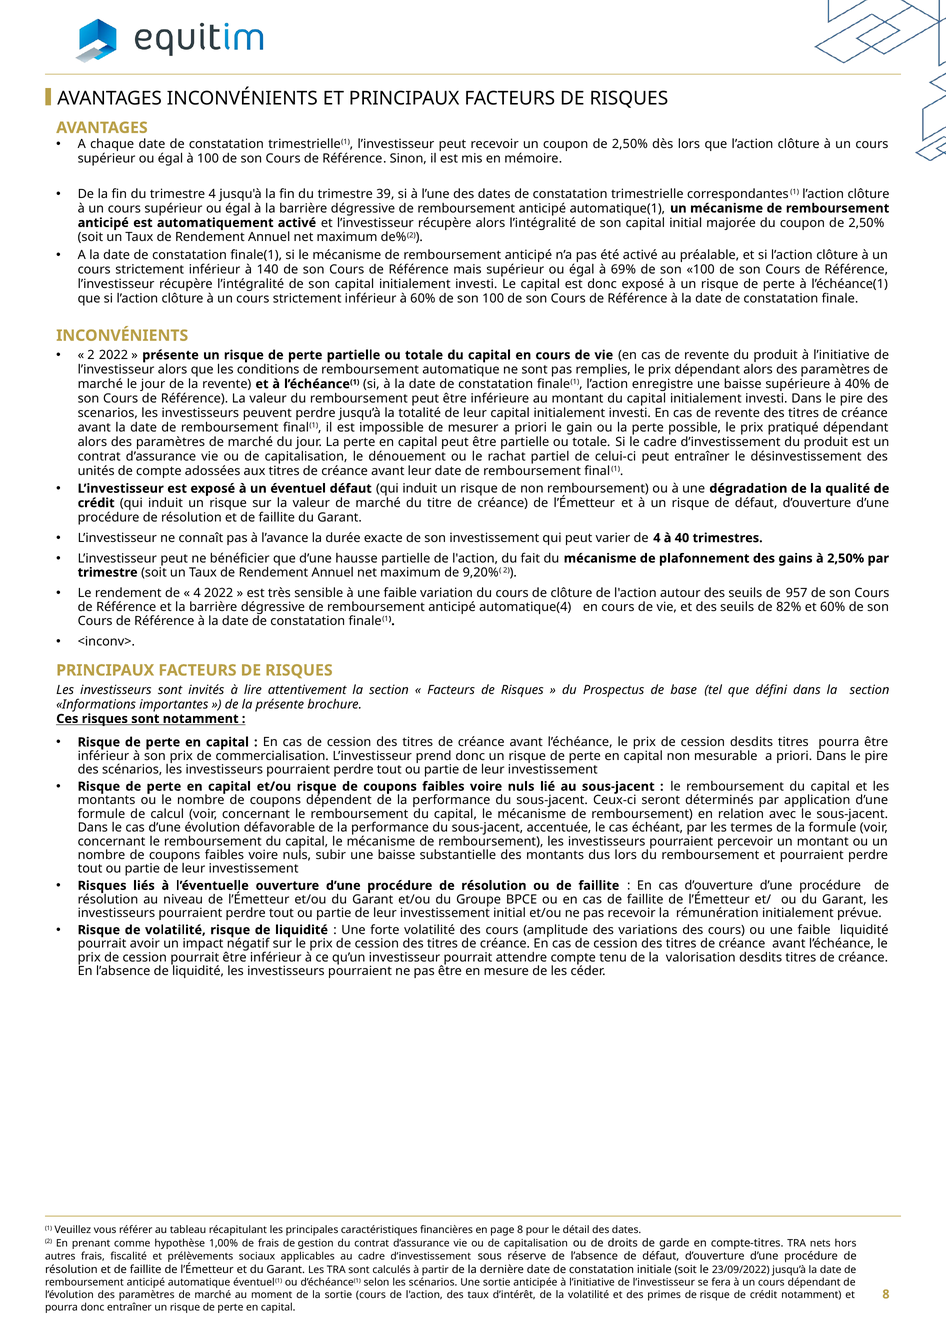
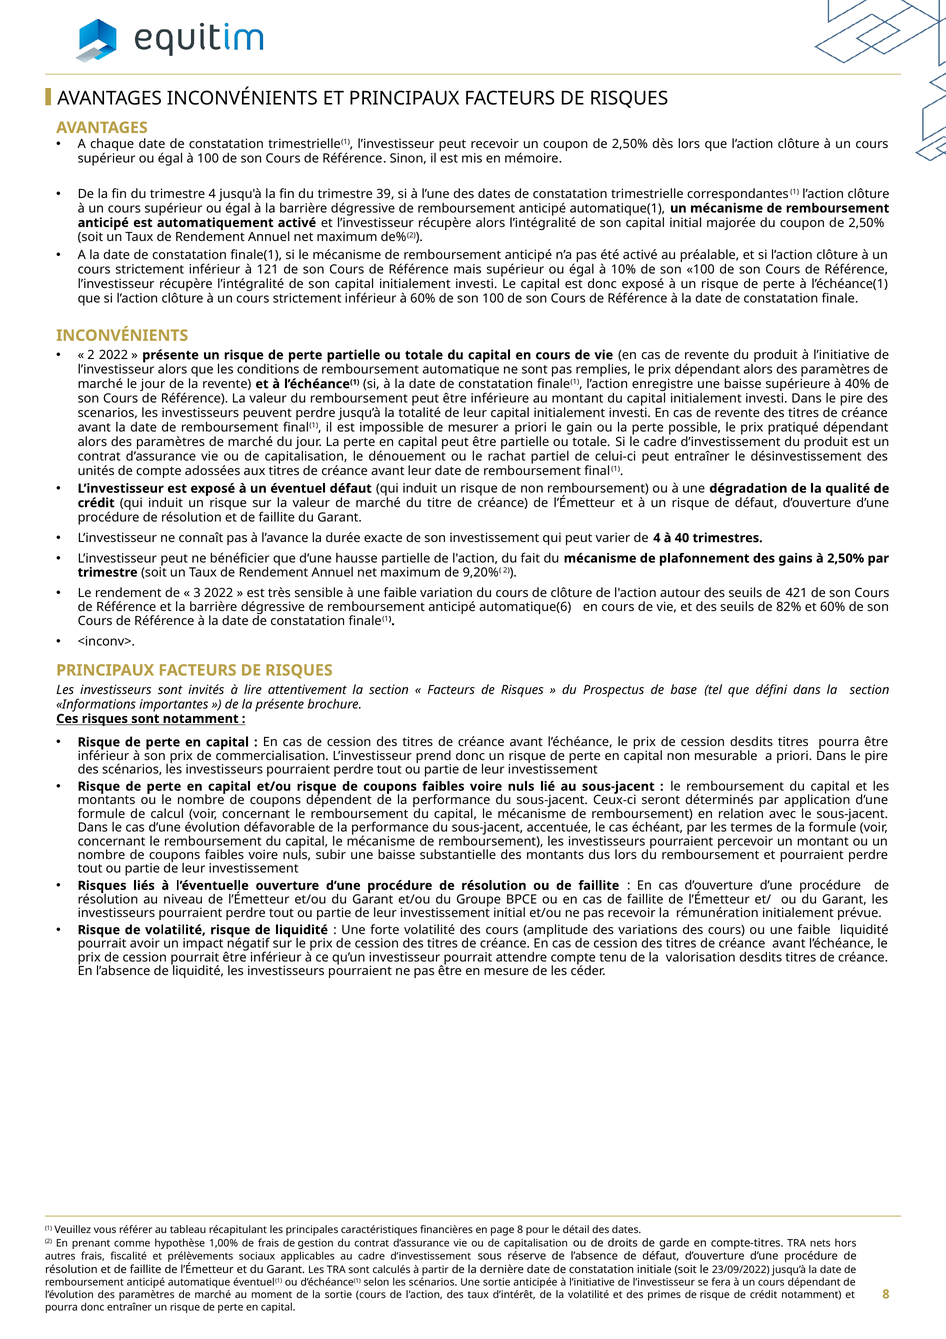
140: 140 -> 121
69%: 69% -> 10%
4 at (197, 592): 4 -> 3
957: 957 -> 421
automatique(4: automatique(4 -> automatique(6
